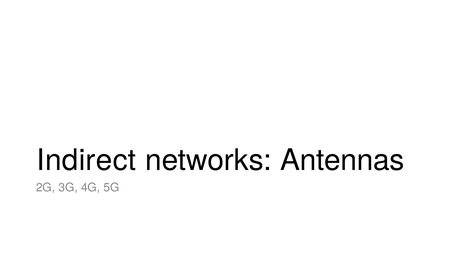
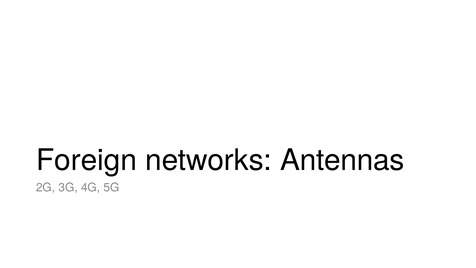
Indirect: Indirect -> Foreign
